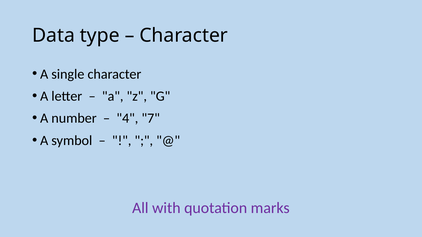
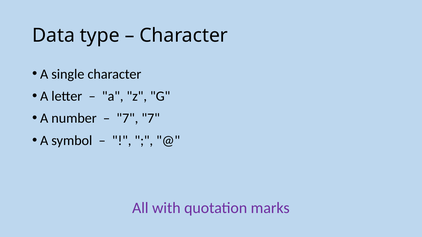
4 at (127, 119): 4 -> 7
